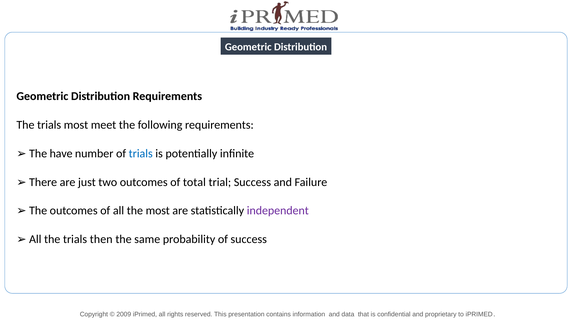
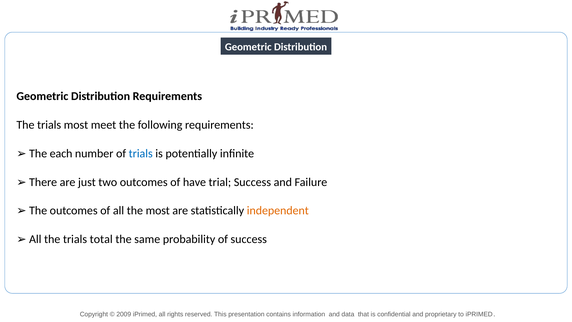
have: have -> each
total: total -> have
independent colour: purple -> orange
then: then -> total
